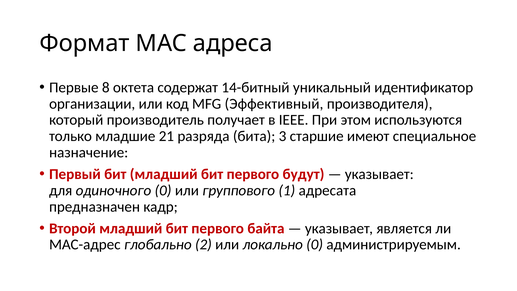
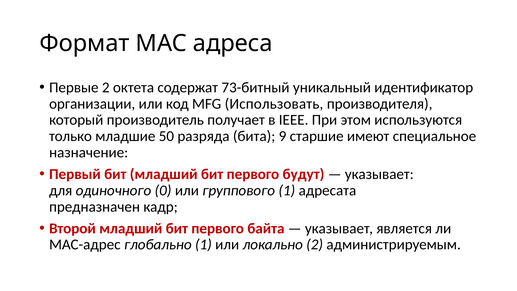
Первые 8: 8 -> 2
14-битный: 14-битный -> 73-битный
Эффективный: Эффективный -> Использовать
21: 21 -> 50
3: 3 -> 9
глобально 2: 2 -> 1
локально 0: 0 -> 2
